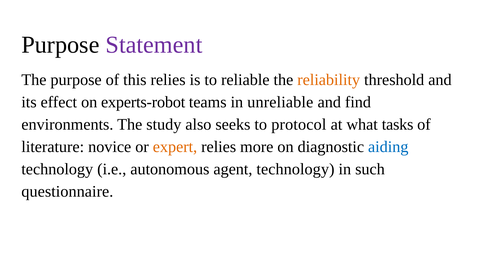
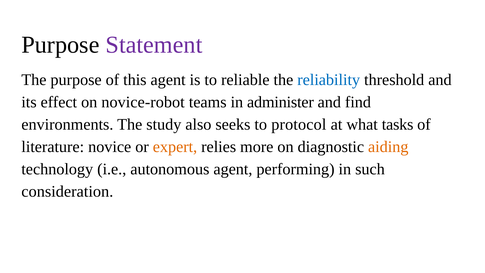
this relies: relies -> agent
reliability colour: orange -> blue
experts-robot: experts-robot -> novice-robot
unreliable: unreliable -> administer
aiding colour: blue -> orange
agent technology: technology -> performing
questionnaire: questionnaire -> consideration
